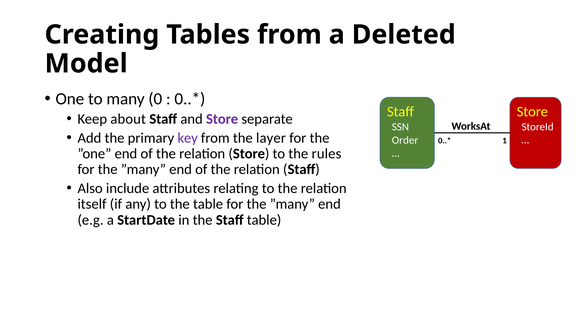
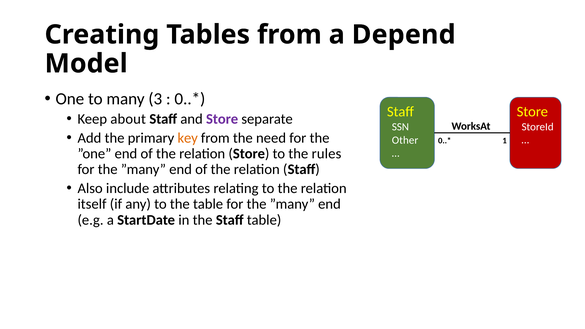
Deleted: Deleted -> Depend
0: 0 -> 3
key colour: purple -> orange
layer: layer -> need
Order: Order -> Other
